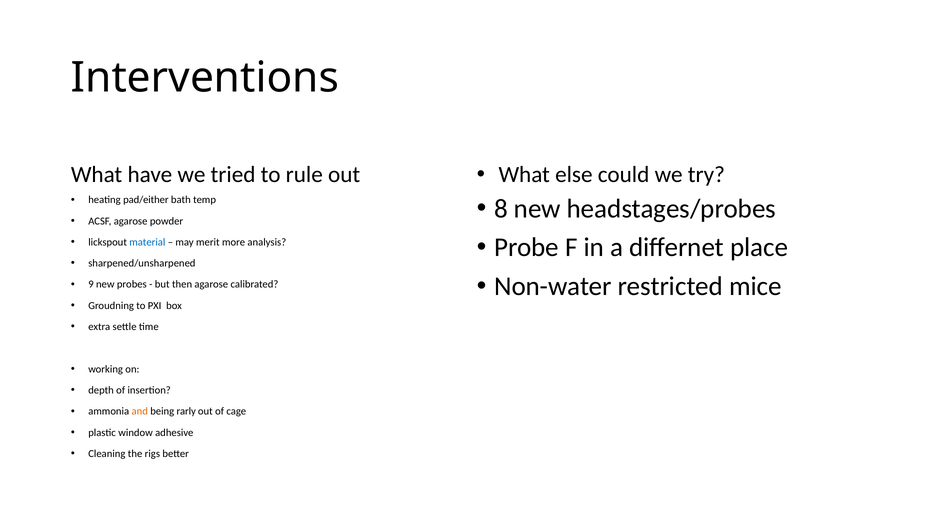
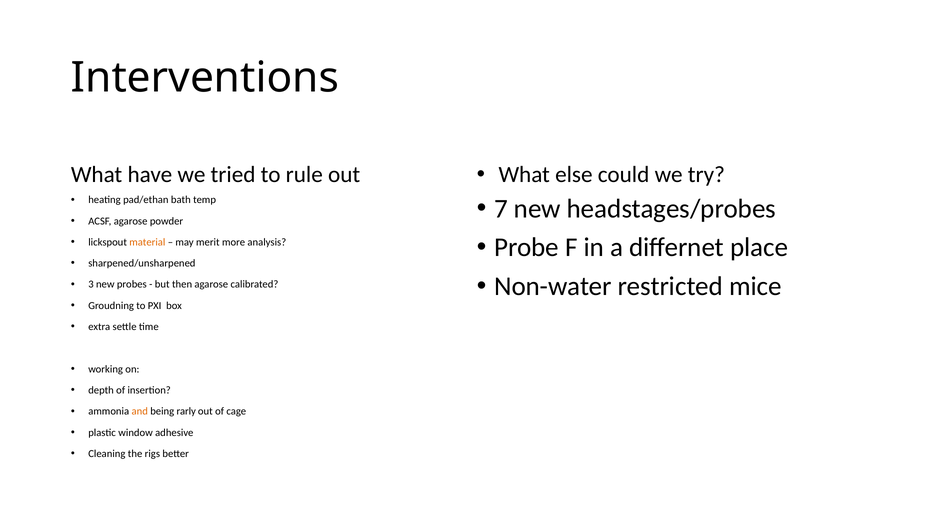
pad/either: pad/either -> pad/ethan
8: 8 -> 7
material colour: blue -> orange
9: 9 -> 3
